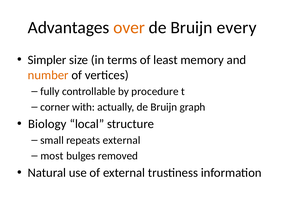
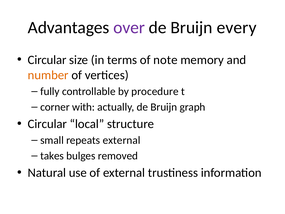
over colour: orange -> purple
Simpler at (47, 60): Simpler -> Circular
least: least -> note
Biology at (47, 124): Biology -> Circular
most: most -> takes
